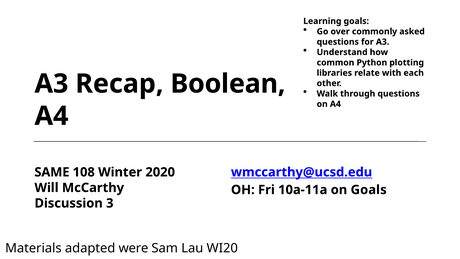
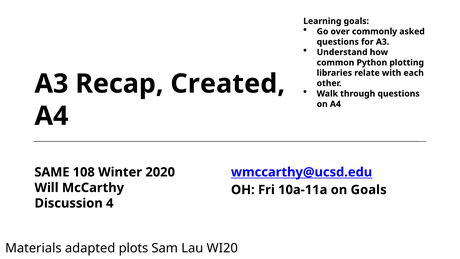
Boolean: Boolean -> Created
3: 3 -> 4
were: were -> plots
